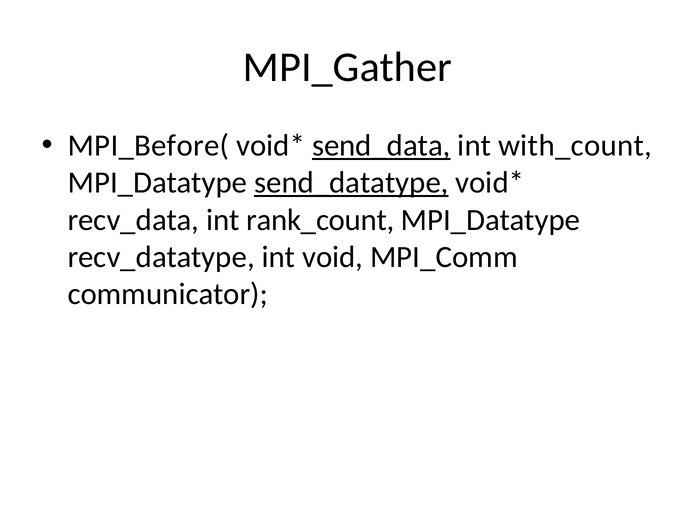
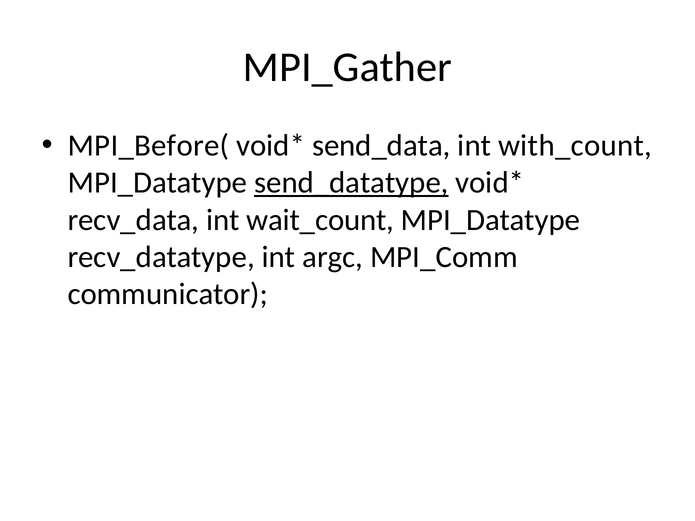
send_data underline: present -> none
rank_count: rank_count -> wait_count
void: void -> argc
